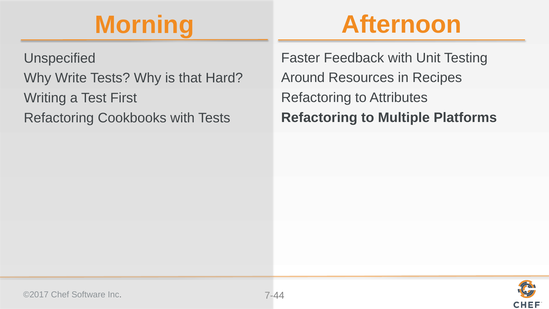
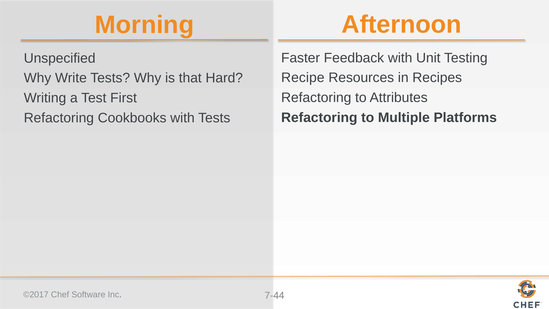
Around: Around -> Recipe
